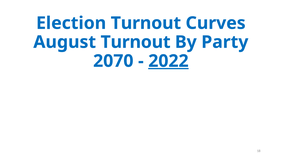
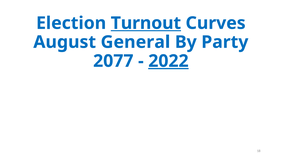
Turnout at (146, 23) underline: none -> present
August Turnout: Turnout -> General
2070: 2070 -> 2077
